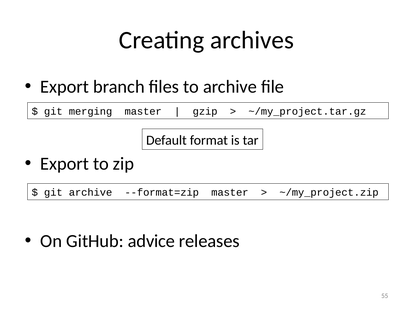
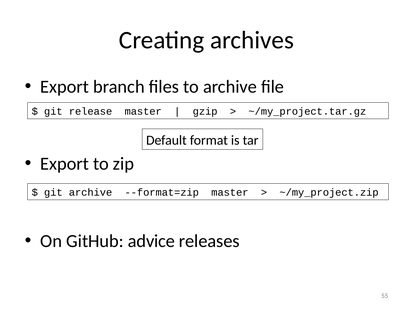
merging: merging -> release
